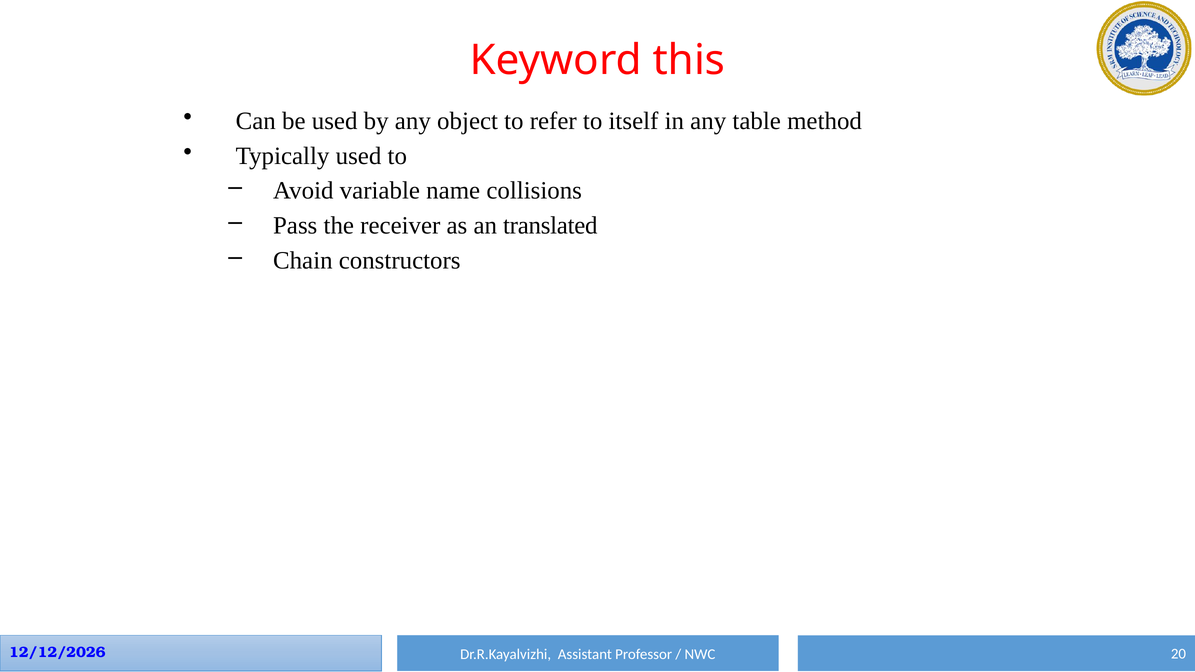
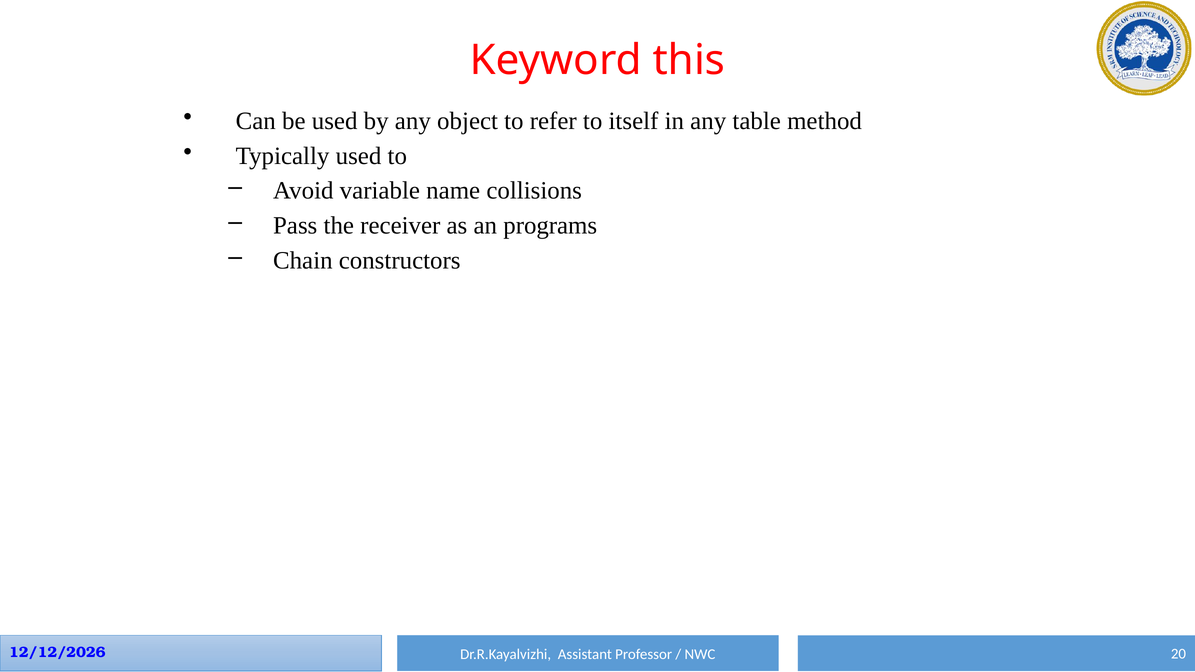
translated: translated -> programs
